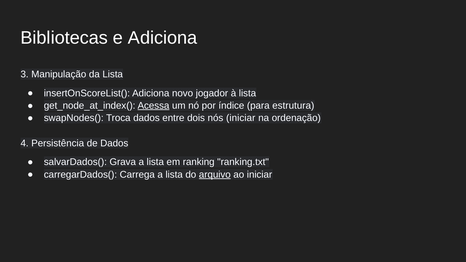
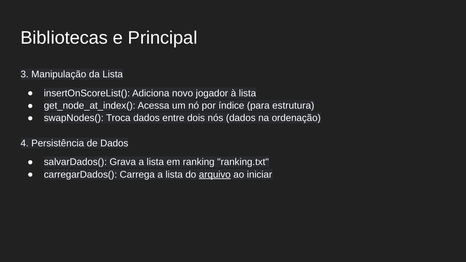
e Adiciona: Adiciona -> Principal
Acessa underline: present -> none
nós iniciar: iniciar -> dados
